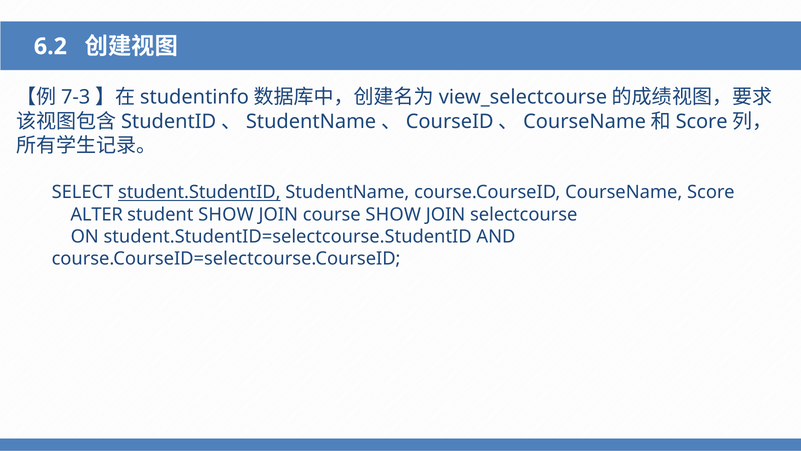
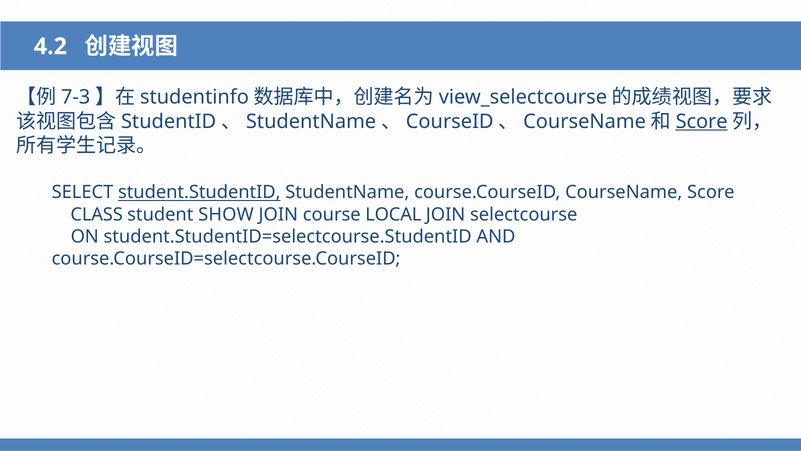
6.2: 6.2 -> 4.2
Score at (702, 121) underline: none -> present
ALTER: ALTER -> CLASS
course SHOW: SHOW -> LOCAL
